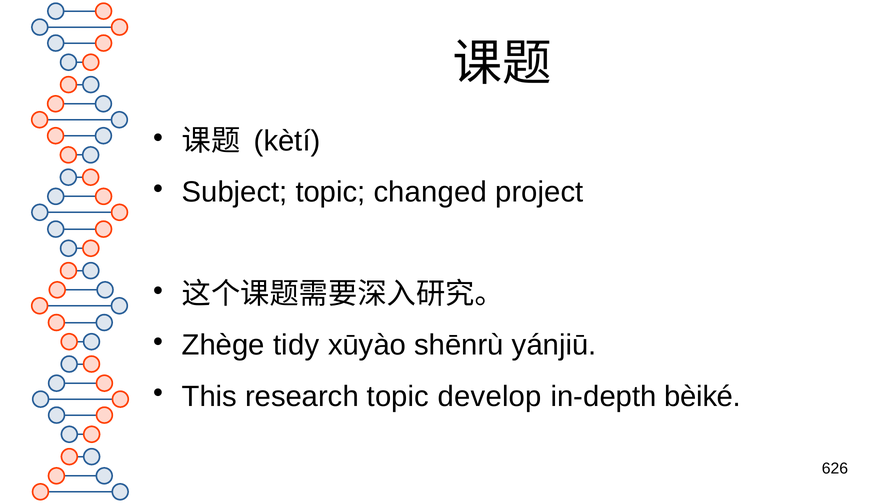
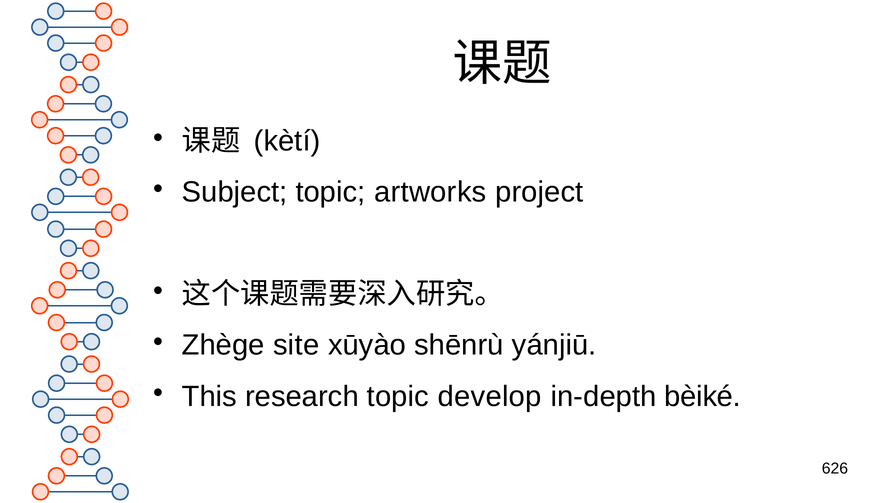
changed: changed -> artworks
tidy: tidy -> site
